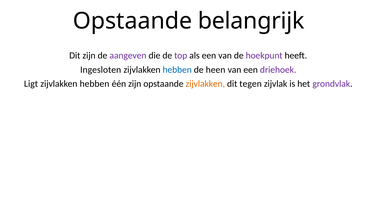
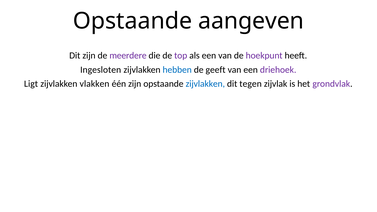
belangrijk: belangrijk -> aangeven
aangeven: aangeven -> meerdere
heen: heen -> geeft
hebben at (95, 84): hebben -> vlakken
zijvlakken at (205, 84) colour: orange -> blue
